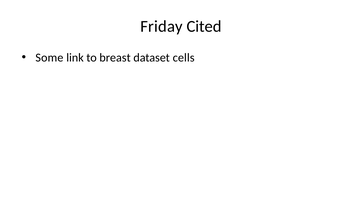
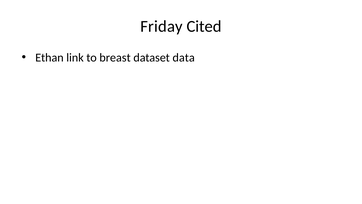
Some: Some -> Ethan
cells: cells -> data
